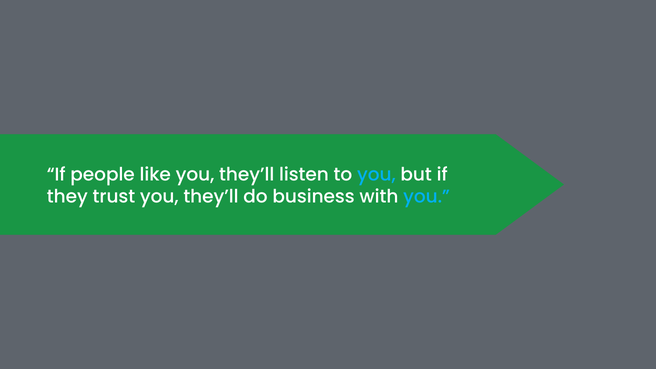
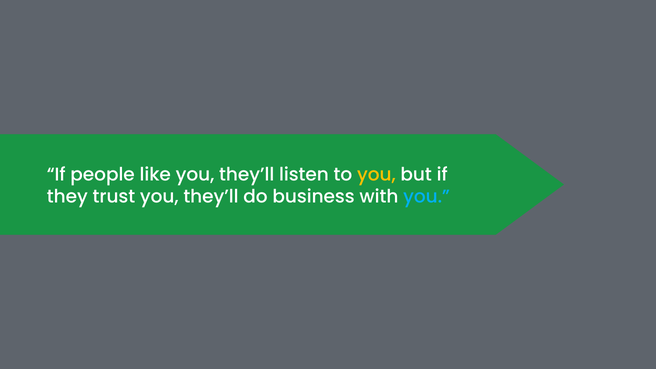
you at (376, 175) colour: light blue -> yellow
